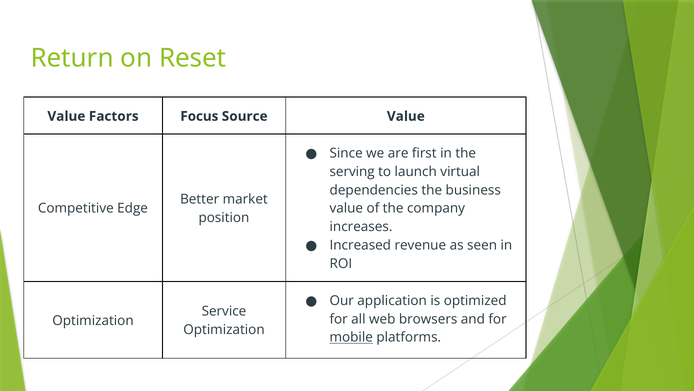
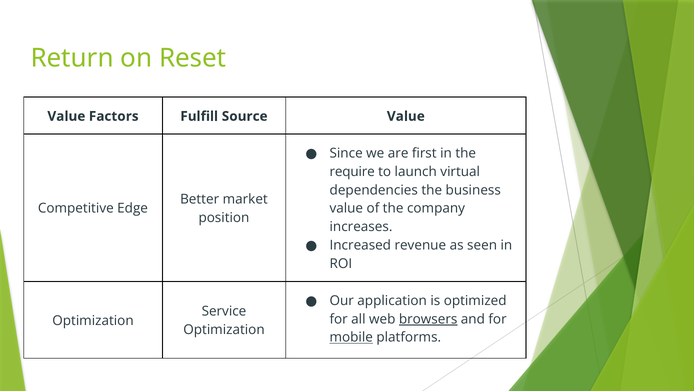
Focus: Focus -> Fulfill
serving: serving -> require
browsers underline: none -> present
